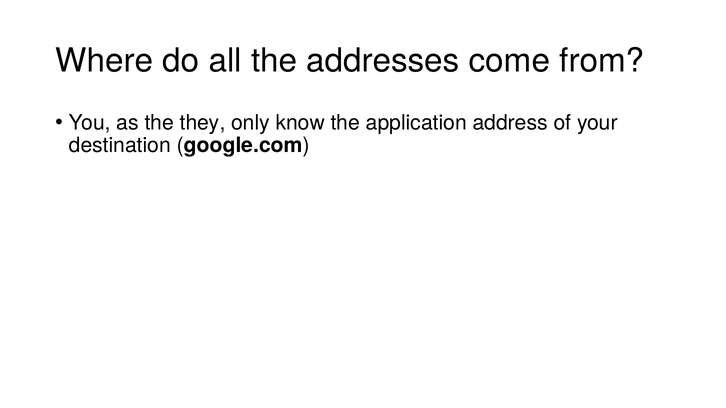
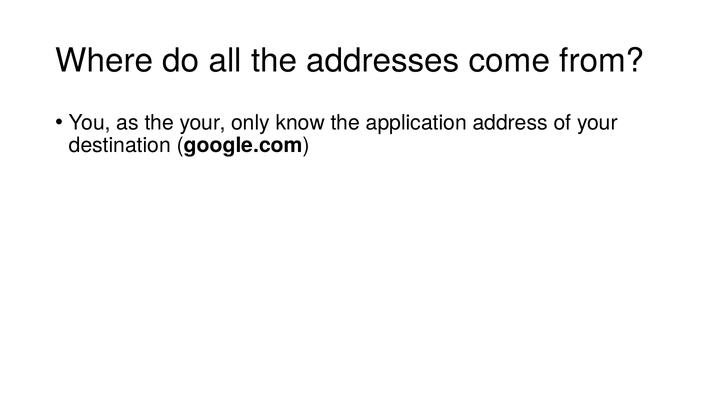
the they: they -> your
